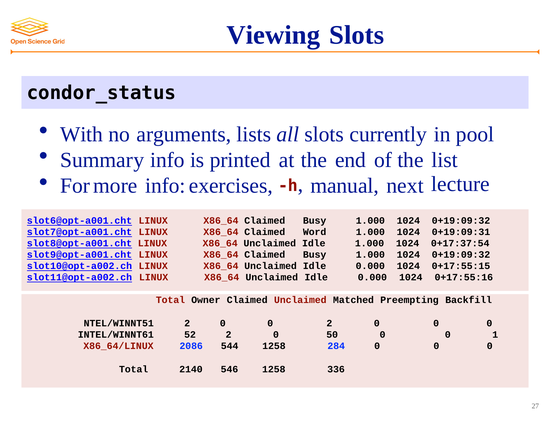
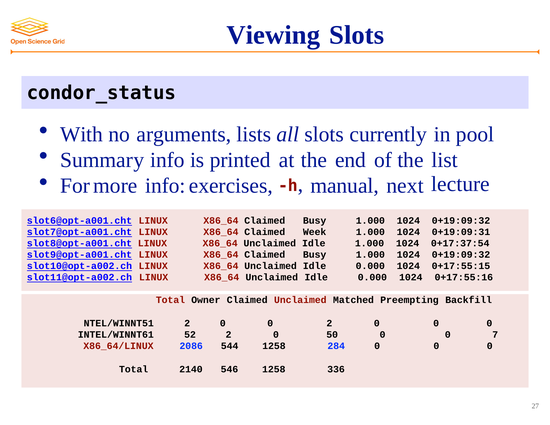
Word: Word -> Week
1: 1 -> 7
